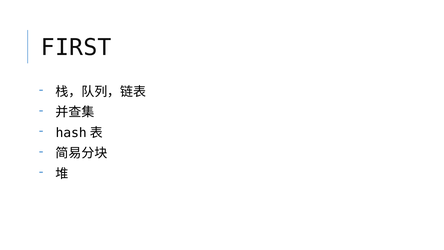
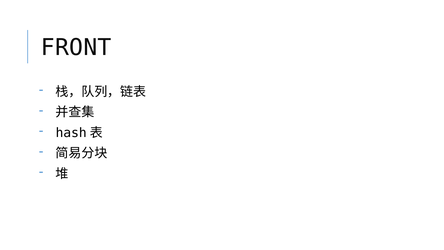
FIRST: FIRST -> FRONT
